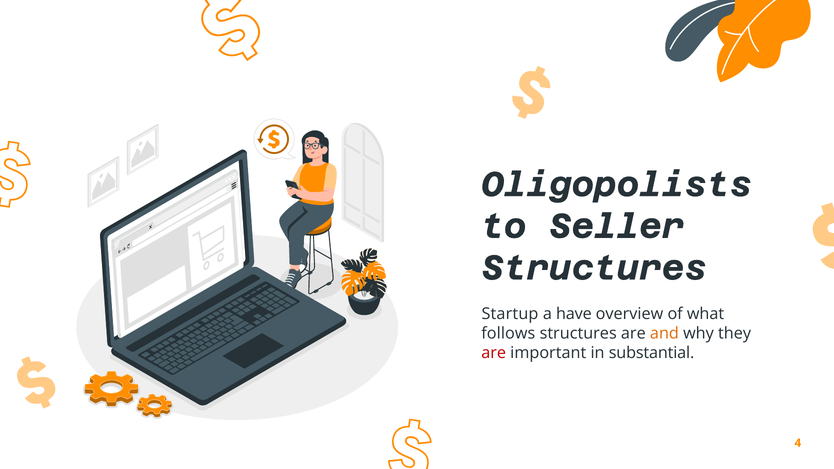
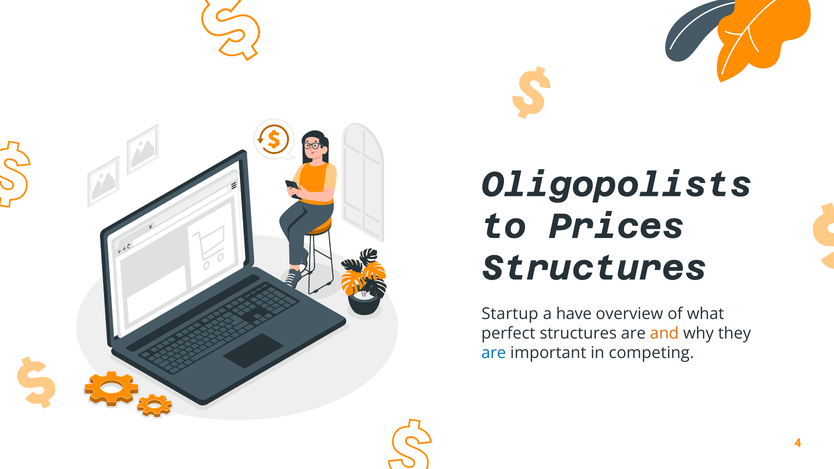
Seller: Seller -> Prices
follows: follows -> perfect
are at (494, 353) colour: red -> blue
substantial: substantial -> competing
